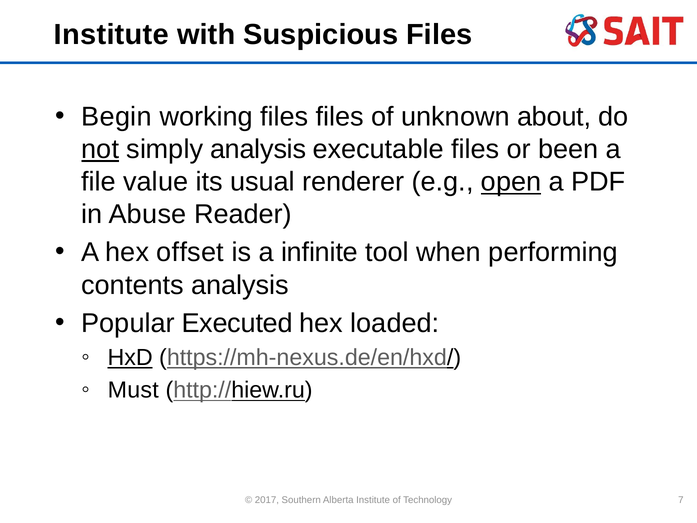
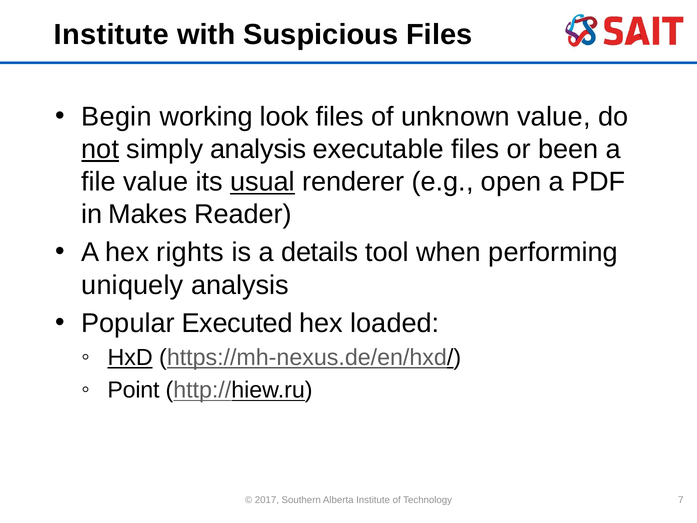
working files: files -> look
unknown about: about -> value
usual underline: none -> present
open underline: present -> none
Abuse: Abuse -> Makes
offset: offset -> rights
infinite: infinite -> details
contents: contents -> uniquely
Must: Must -> Point
